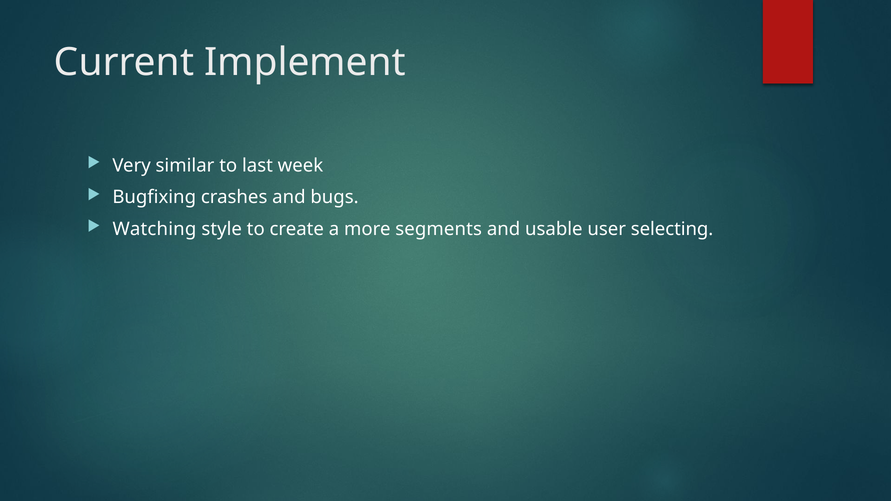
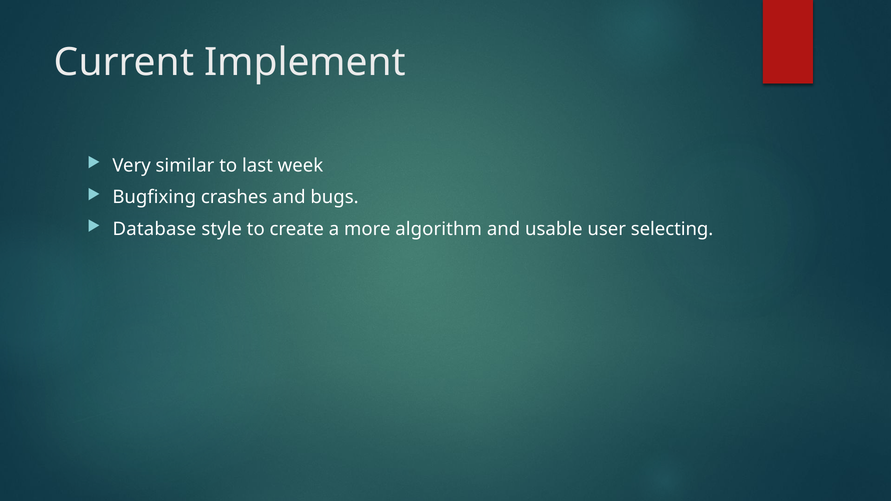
Watching: Watching -> Database
segments: segments -> algorithm
